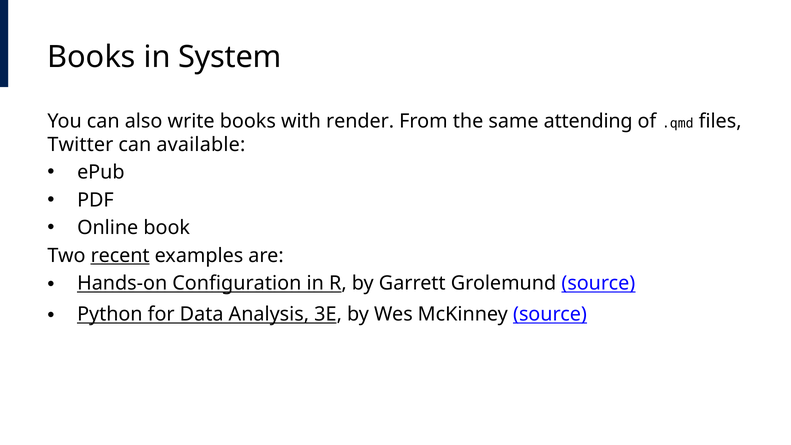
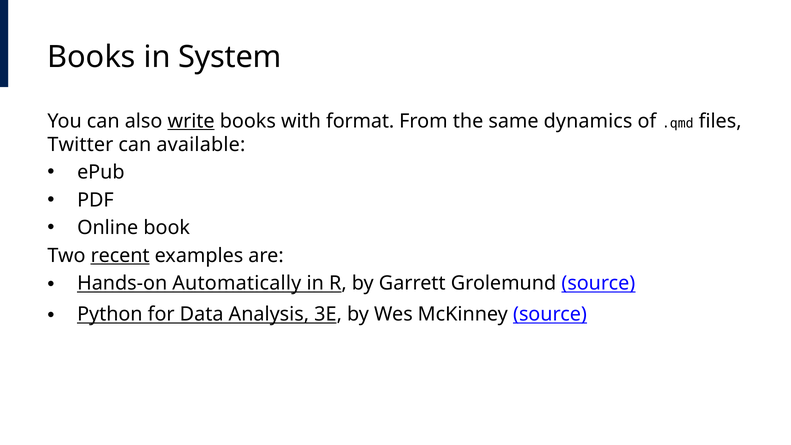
write underline: none -> present
render: render -> format
attending: attending -> dynamics
Configuration: Configuration -> Automatically
